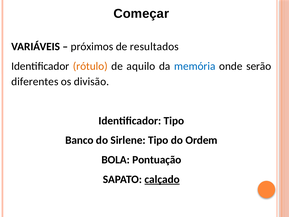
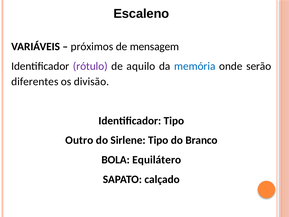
Começar: Começar -> Escaleno
resultados: resultados -> mensagem
rótulo colour: orange -> purple
Banco: Banco -> Outro
Ordem: Ordem -> Branco
Pontuação: Pontuação -> Equilátero
calçado underline: present -> none
